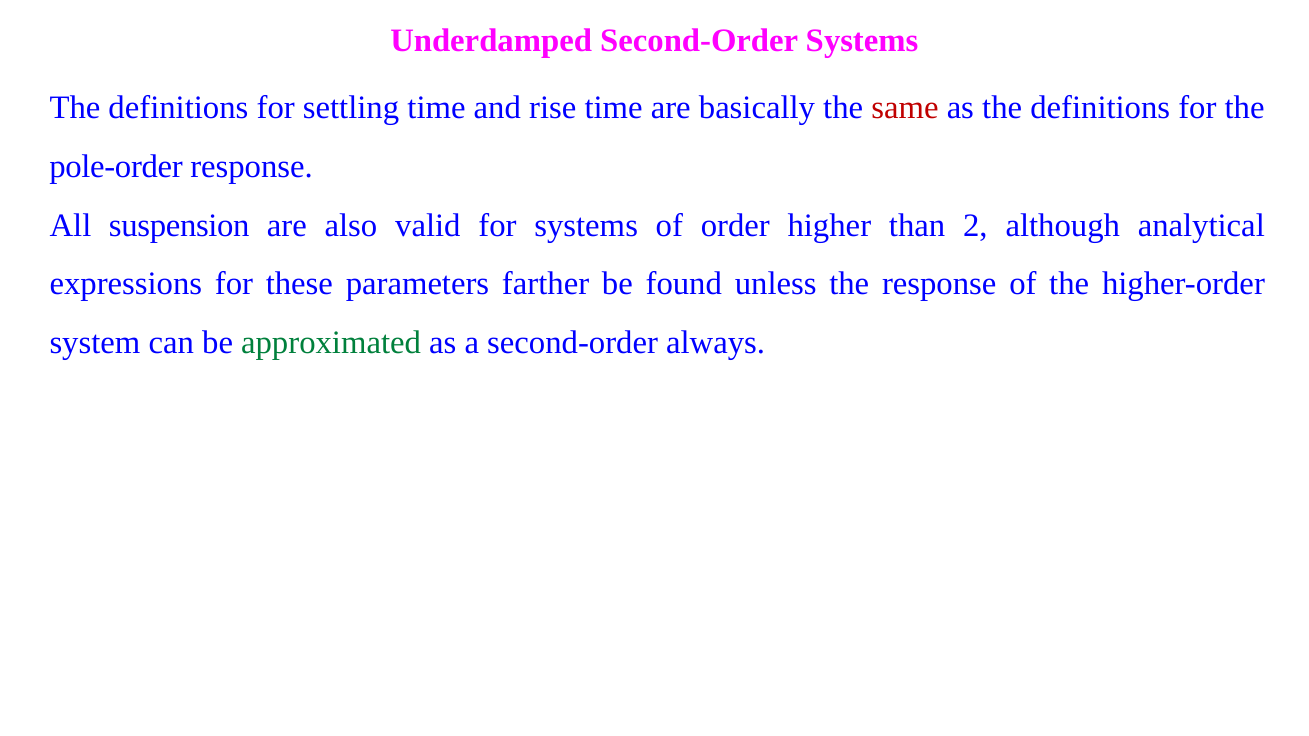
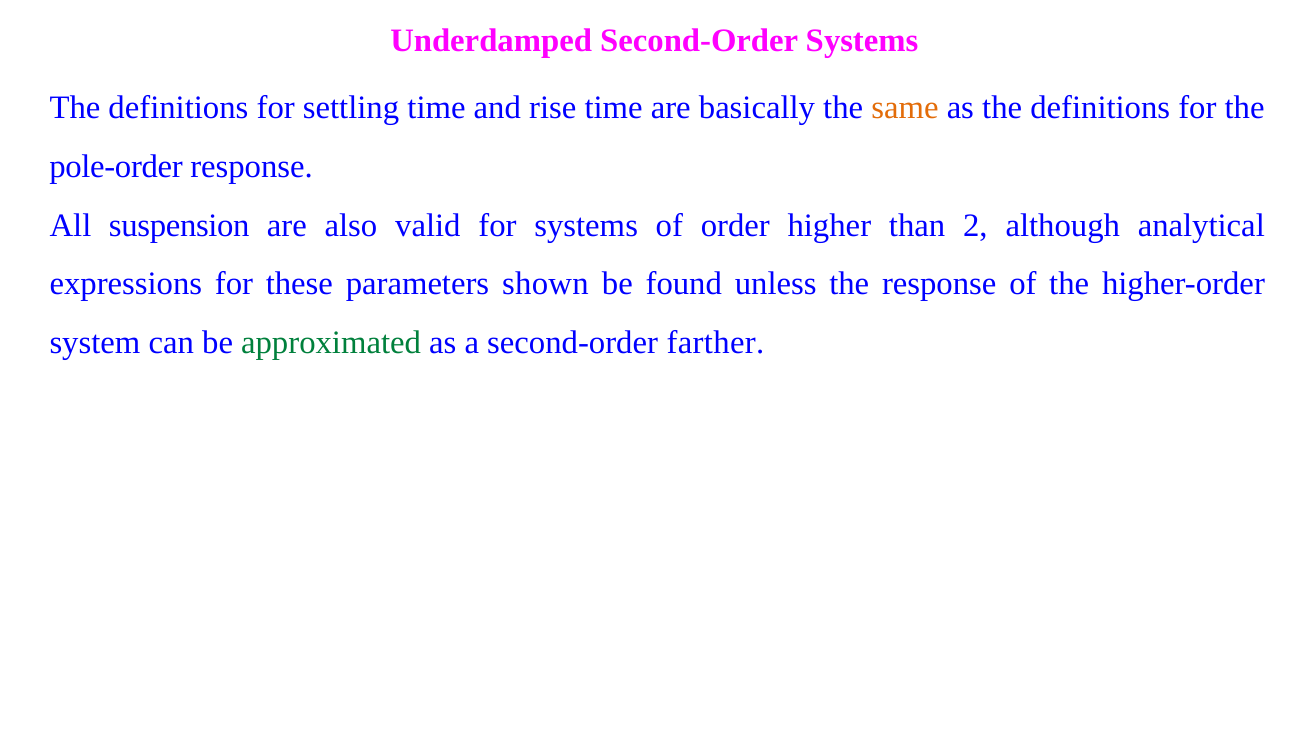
same colour: red -> orange
farther: farther -> shown
always: always -> farther
